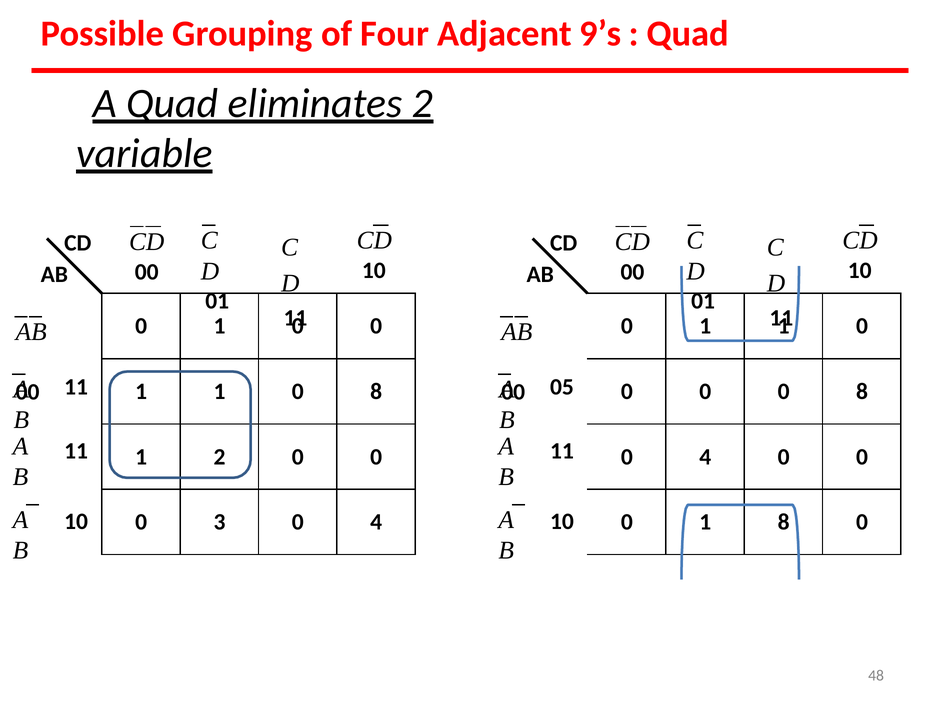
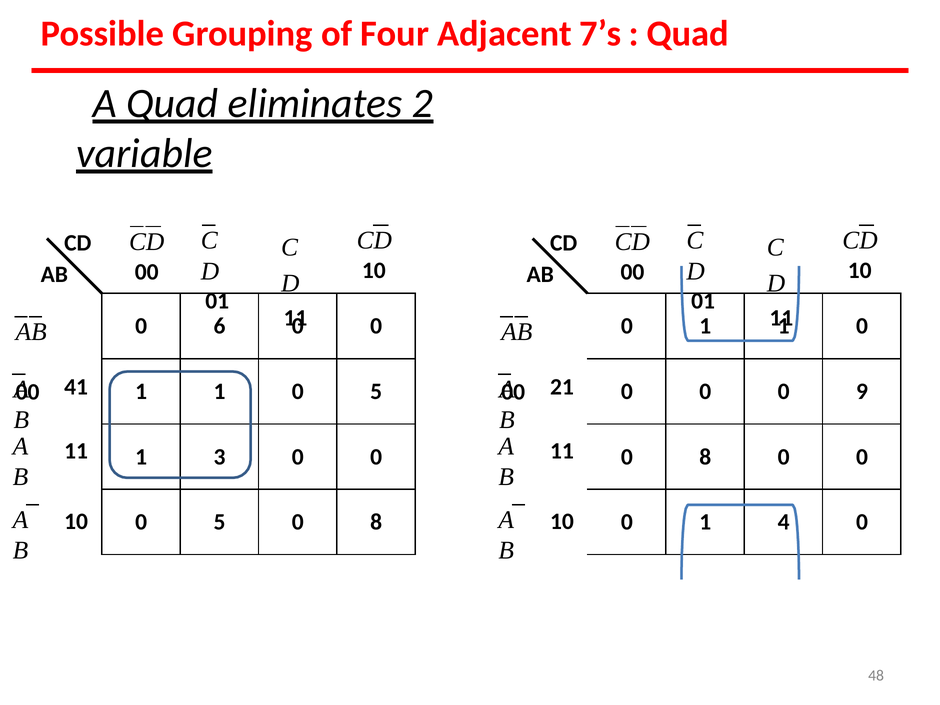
9’s: 9’s -> 7’s
1 at (219, 326): 1 -> 6
1 0 8: 8 -> 5
0 0 8: 8 -> 9
11 at (76, 387): 11 -> 41
05: 05 -> 21
1 2: 2 -> 3
4 at (705, 457): 4 -> 8
3 at (219, 522): 3 -> 5
4 at (376, 522): 4 -> 8
1 8: 8 -> 4
